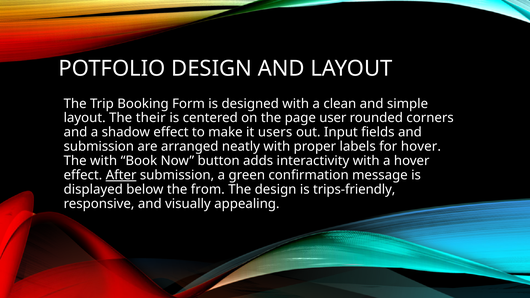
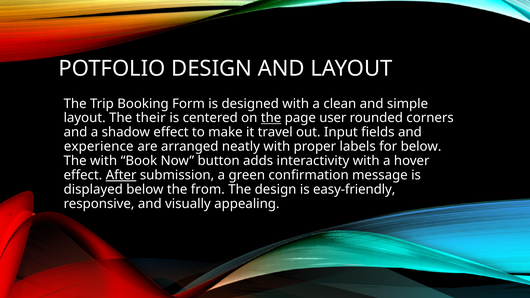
the at (271, 118) underline: none -> present
users: users -> travel
submission at (99, 147): submission -> experience
for hover: hover -> below
trips-friendly: trips-friendly -> easy-friendly
